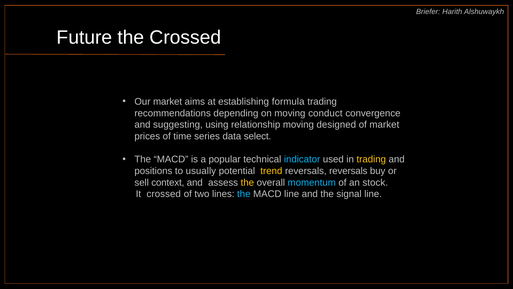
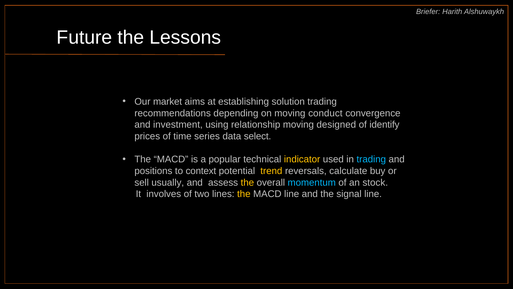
the Crossed: Crossed -> Lessons
formula: formula -> solution
suggesting: suggesting -> investment
of market: market -> identify
indicator colour: light blue -> yellow
trading at (371, 159) colour: yellow -> light blue
usually: usually -> context
reversals reversals: reversals -> calculate
context: context -> usually
It crossed: crossed -> involves
the at (244, 194) colour: light blue -> yellow
